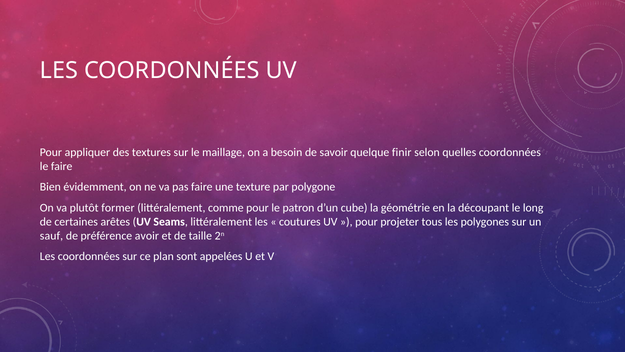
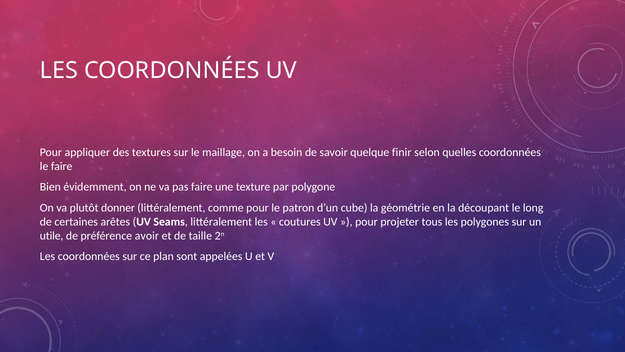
former: former -> donner
sauf: sauf -> utile
